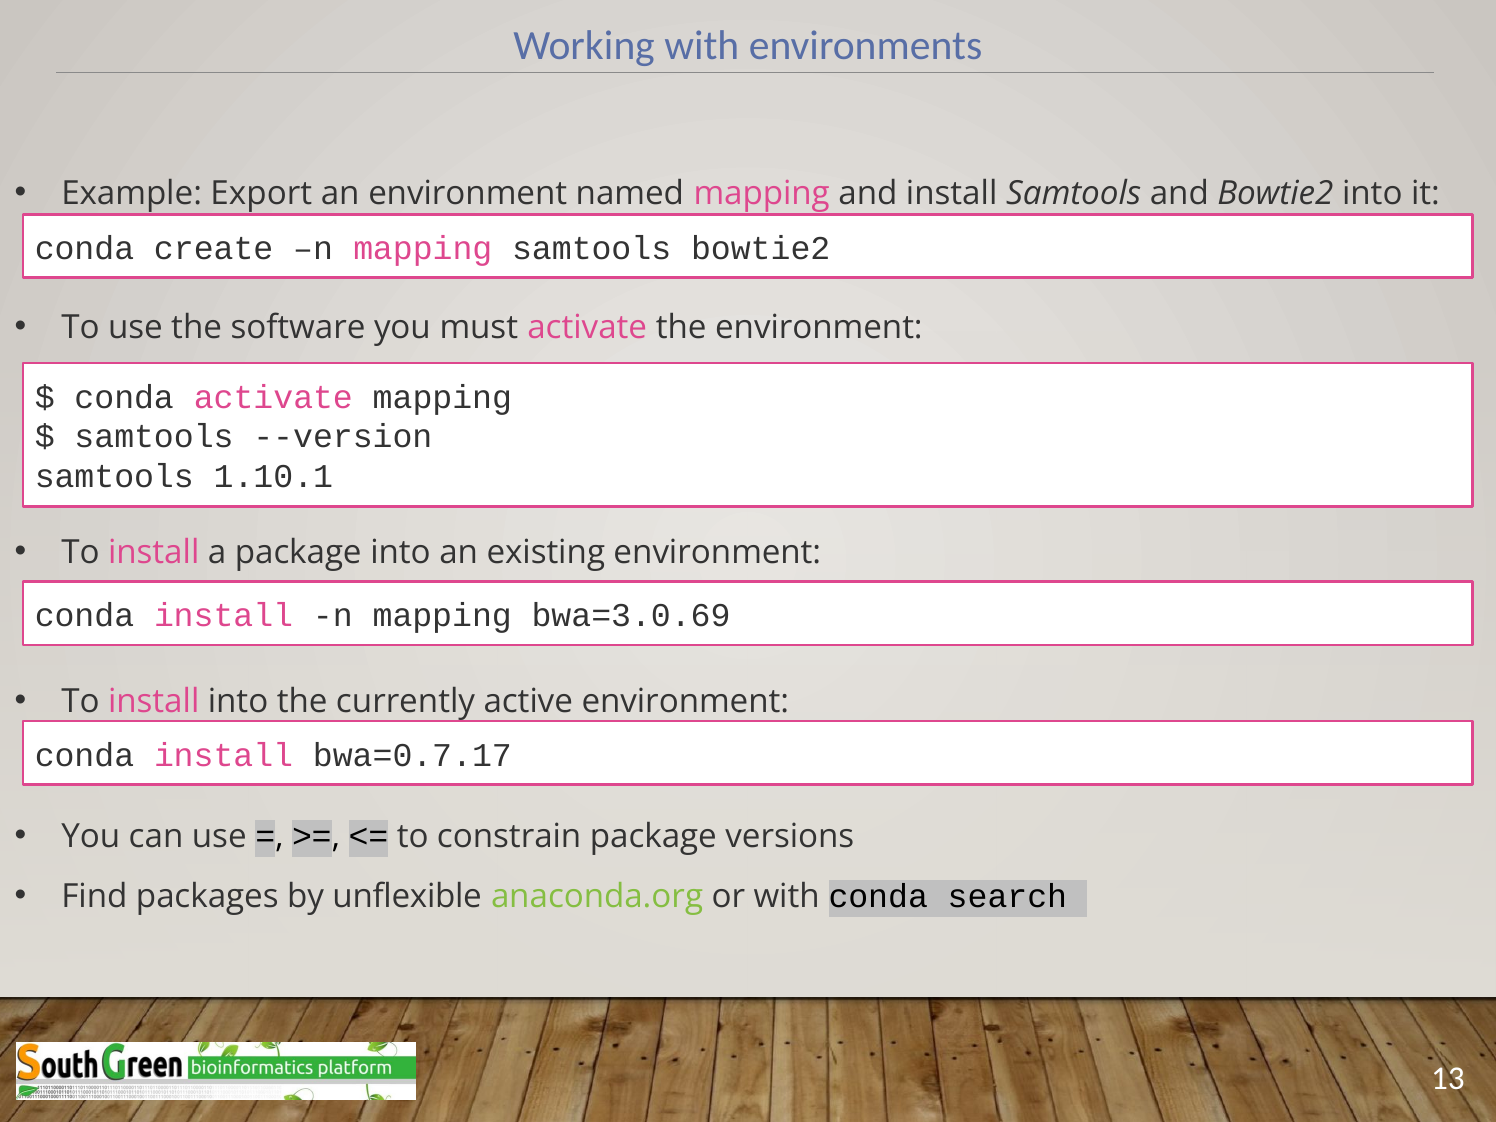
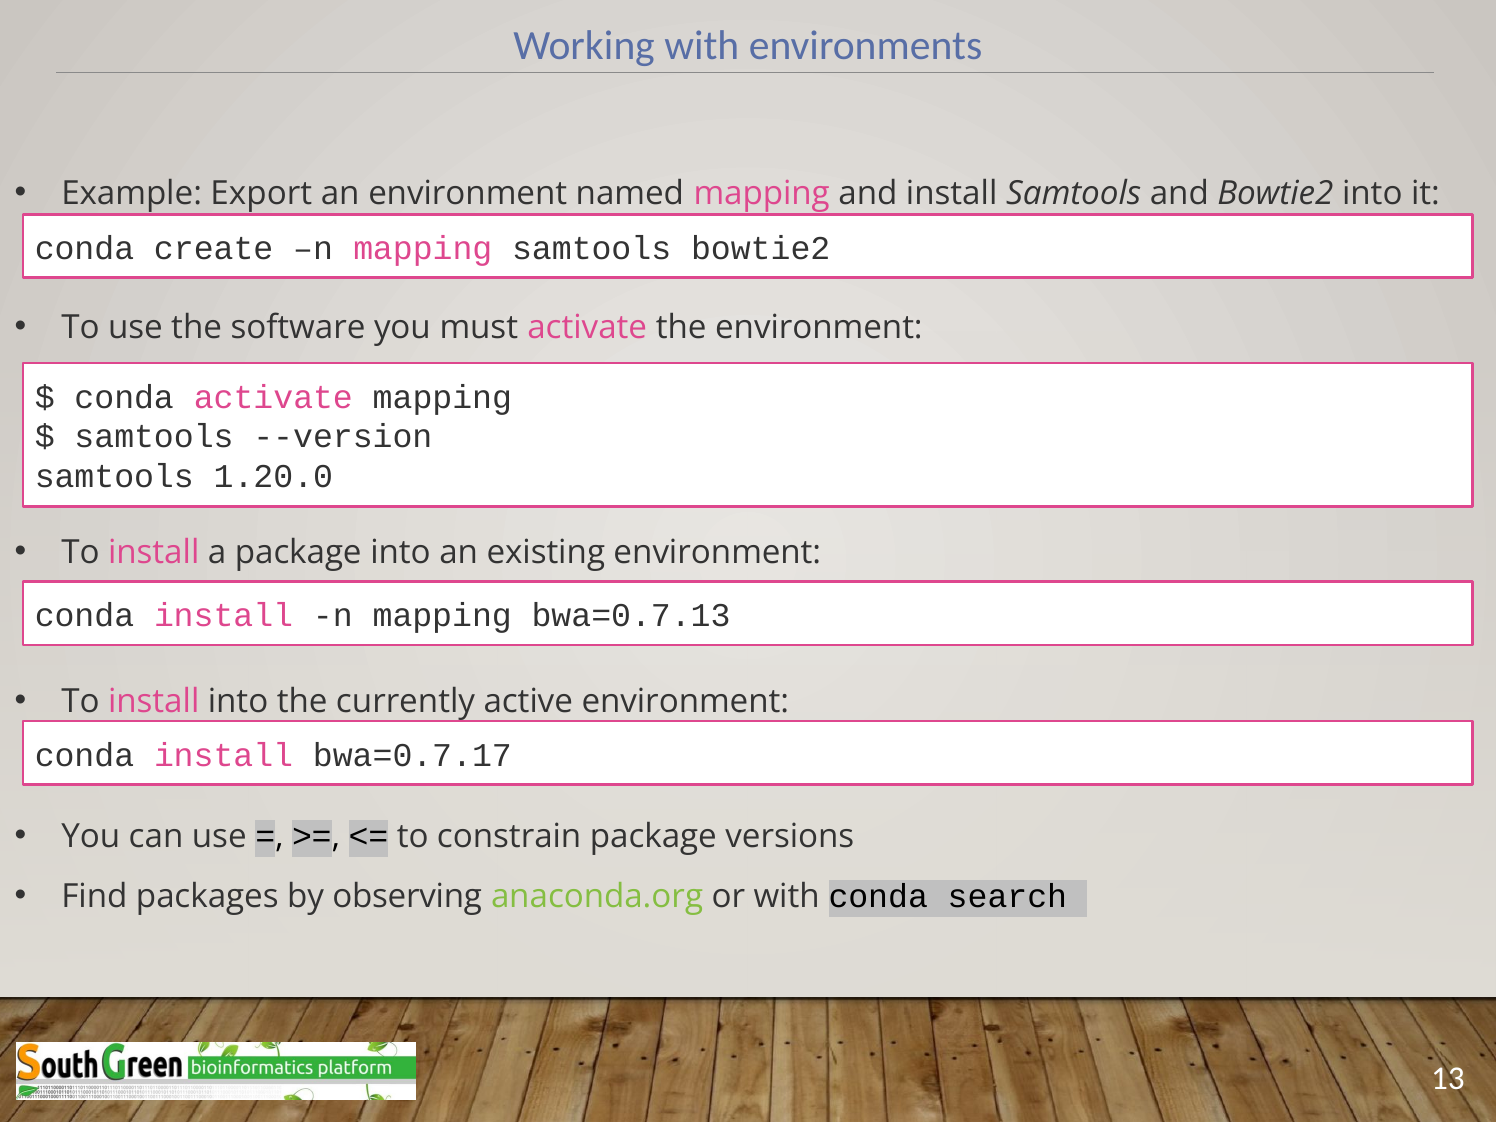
1.10.1: 1.10.1 -> 1.20.0
bwa=3.0.69: bwa=3.0.69 -> bwa=0.7.13
unflexible: unflexible -> observing
